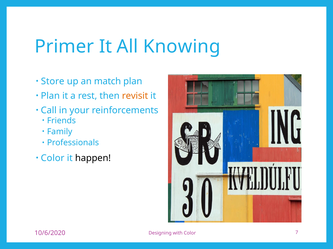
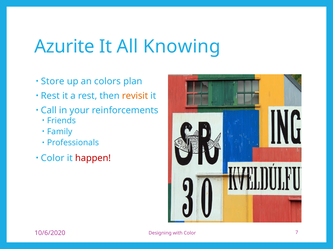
Primer: Primer -> Azurite
match: match -> colors
Plan at (50, 96): Plan -> Rest
happen colour: black -> red
